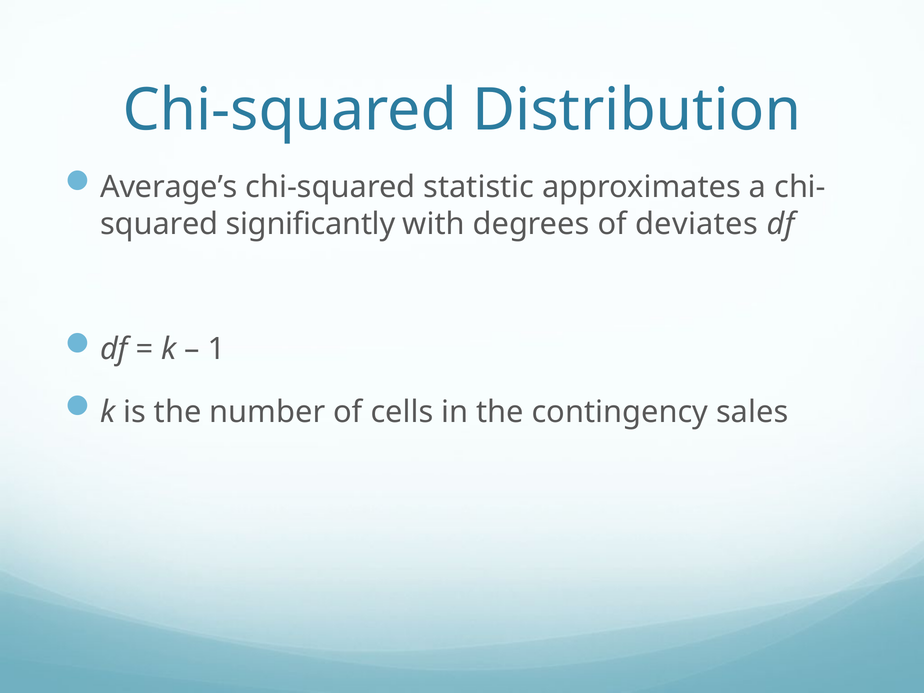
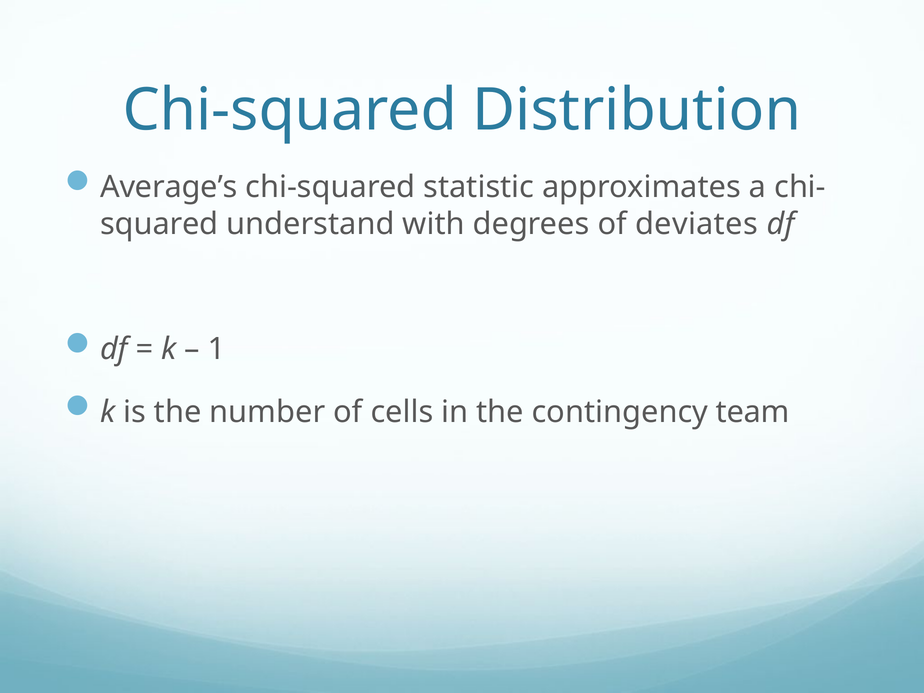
significantly: significantly -> understand
sales: sales -> team
